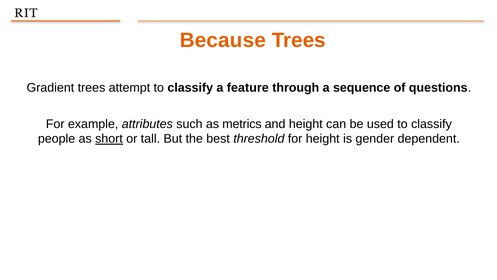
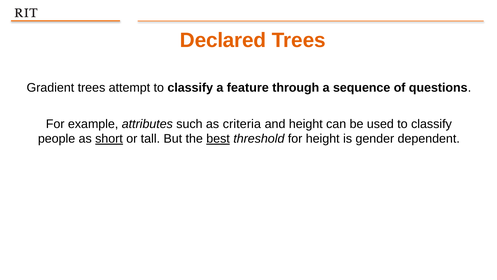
Because: Because -> Declared
metrics: metrics -> criteria
best underline: none -> present
